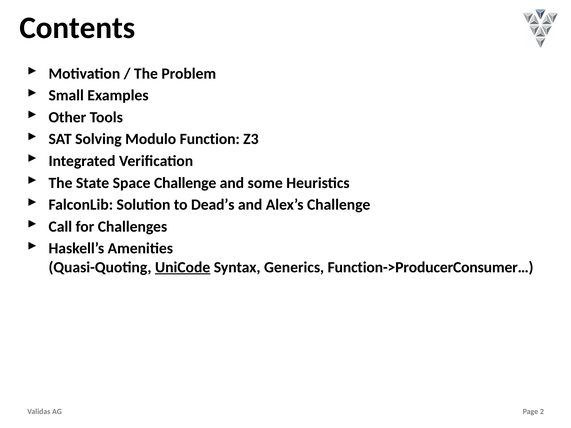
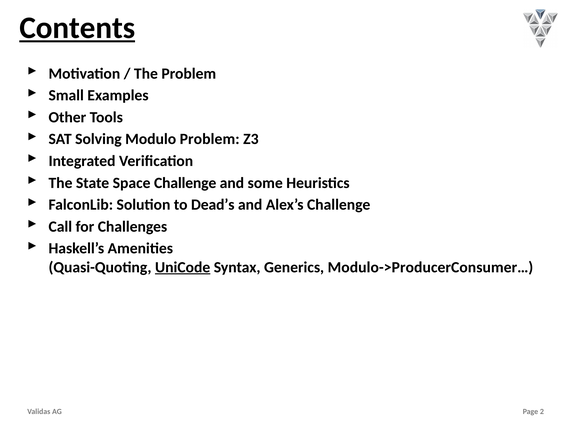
Contents underline: none -> present
Modulo Function: Function -> Problem
Function->ProducerConsumer…: Function->ProducerConsumer… -> Modulo->ProducerConsumer…
